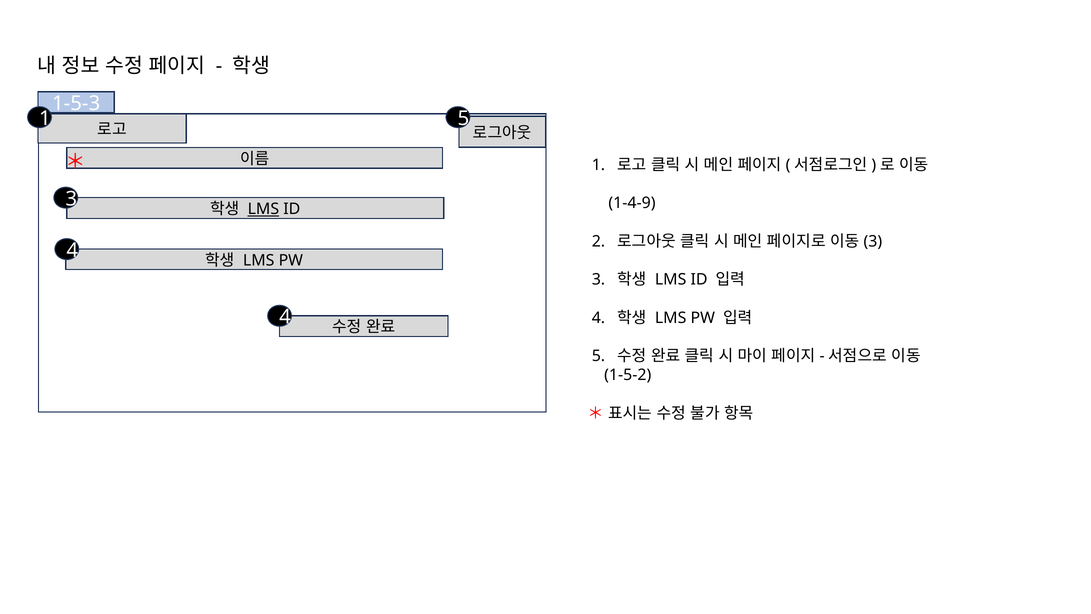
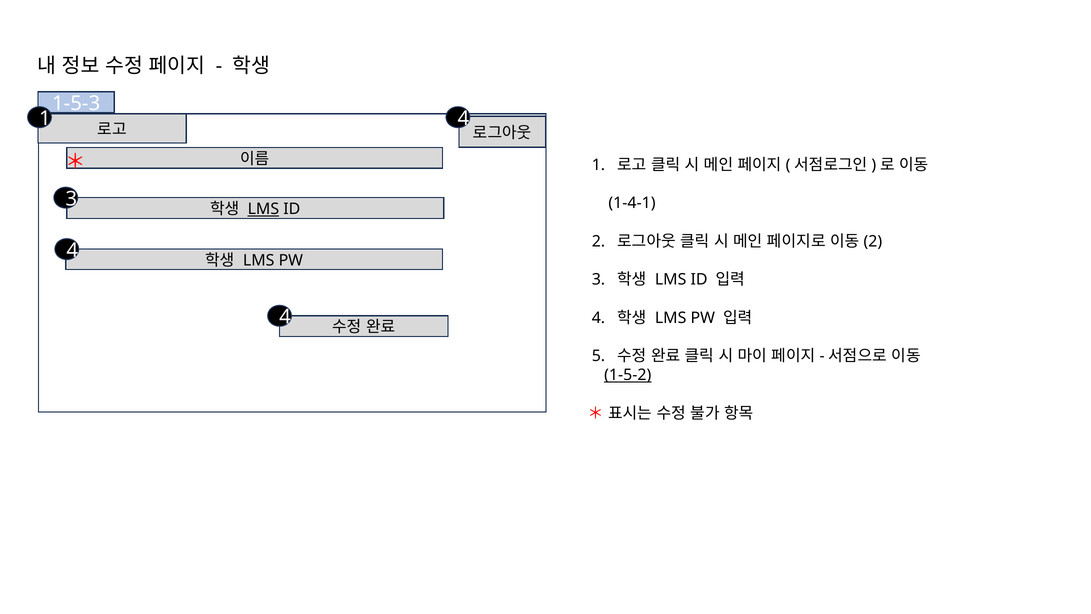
1 5: 5 -> 4
1-4-9: 1-4-9 -> 1-4-1
3 at (873, 241): 3 -> 2
1-5-2 underline: none -> present
